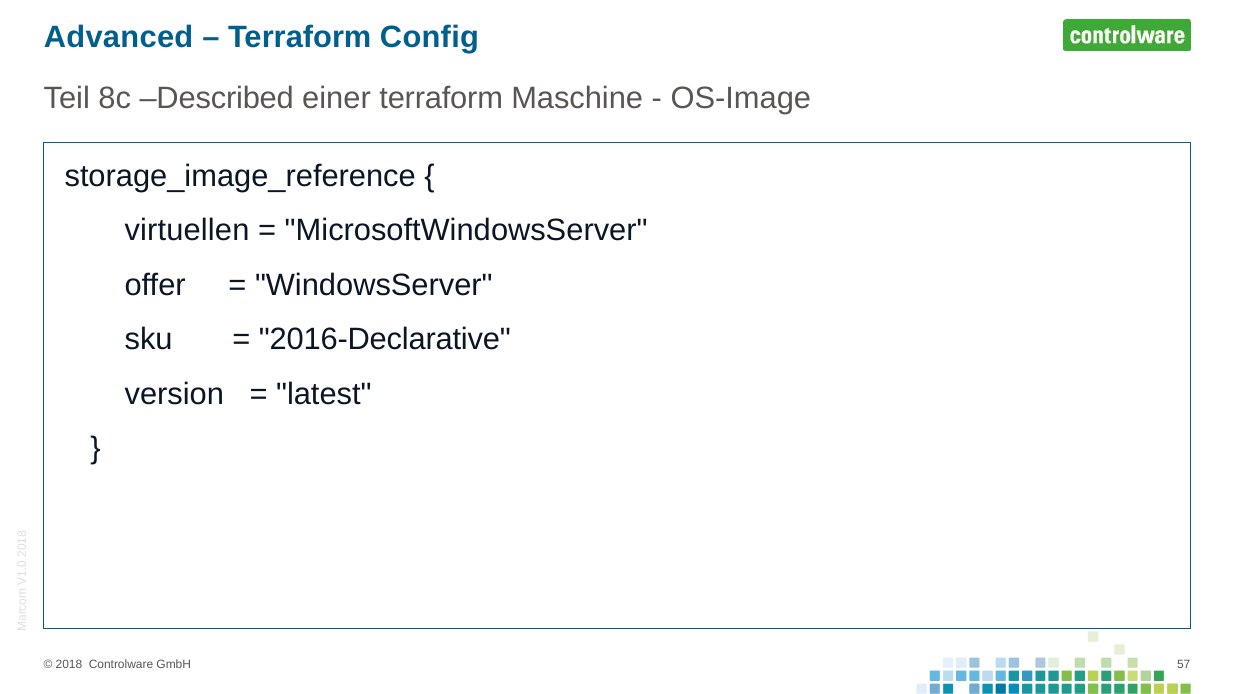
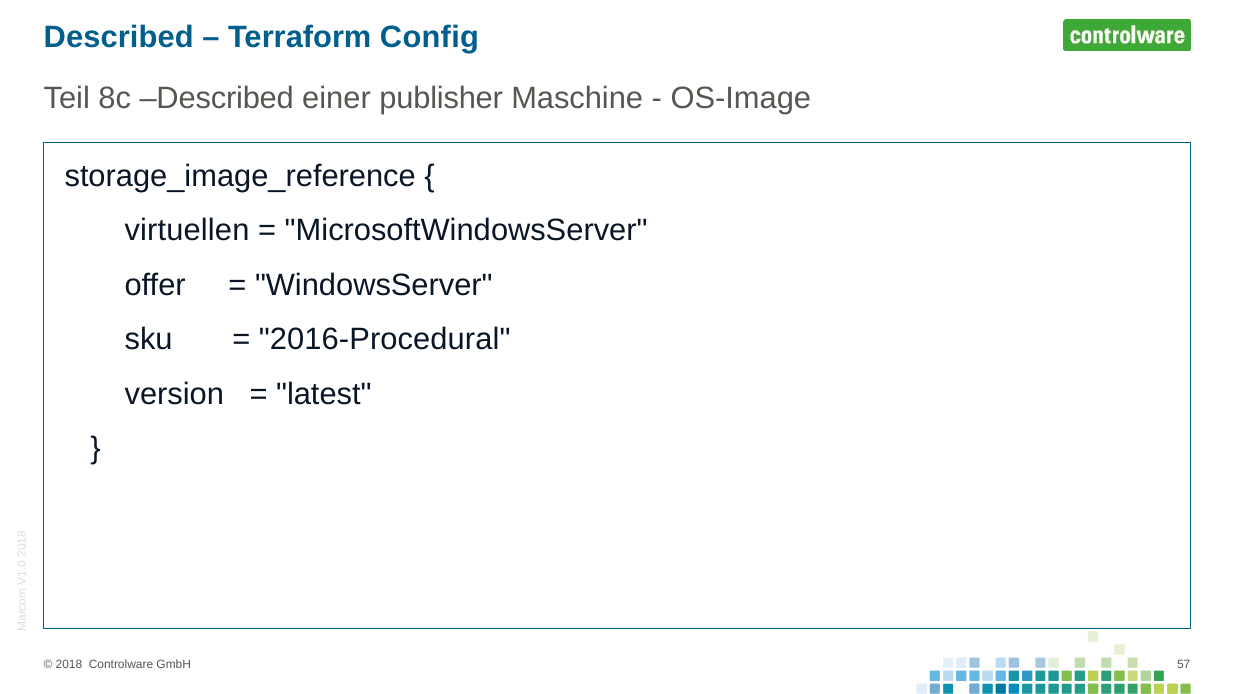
Advanced at (119, 37): Advanced -> Described
einer terraform: terraform -> publisher
2016-Declarative: 2016-Declarative -> 2016-Procedural
